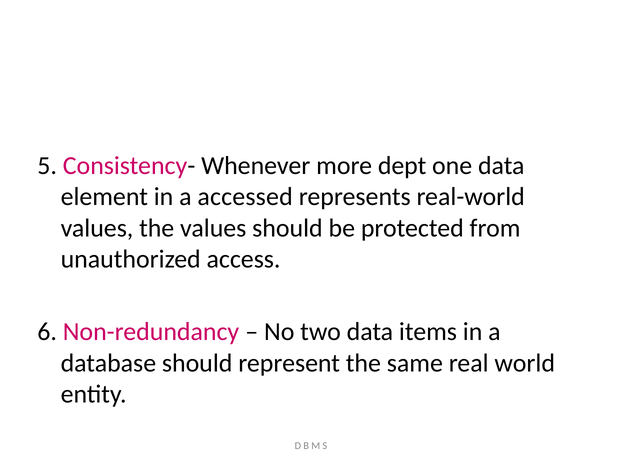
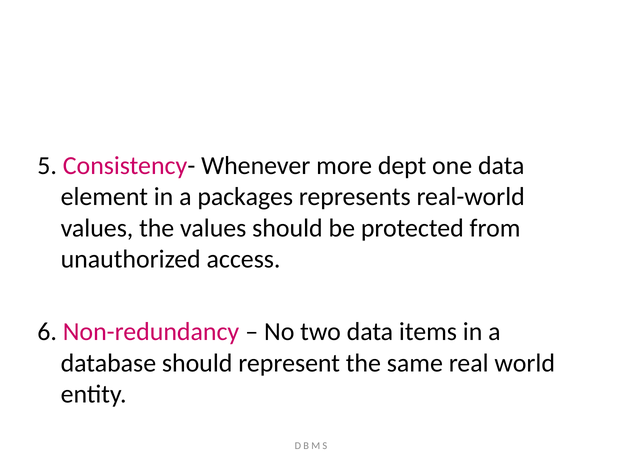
accessed: accessed -> packages
